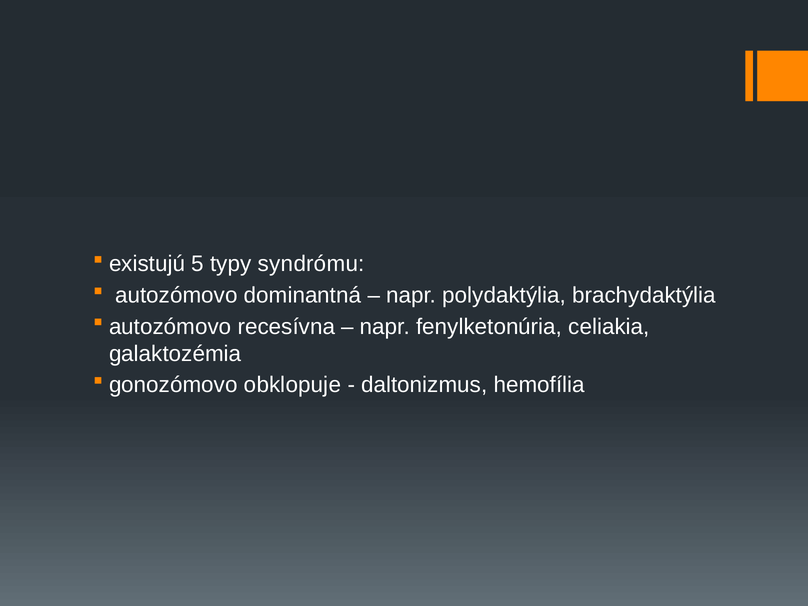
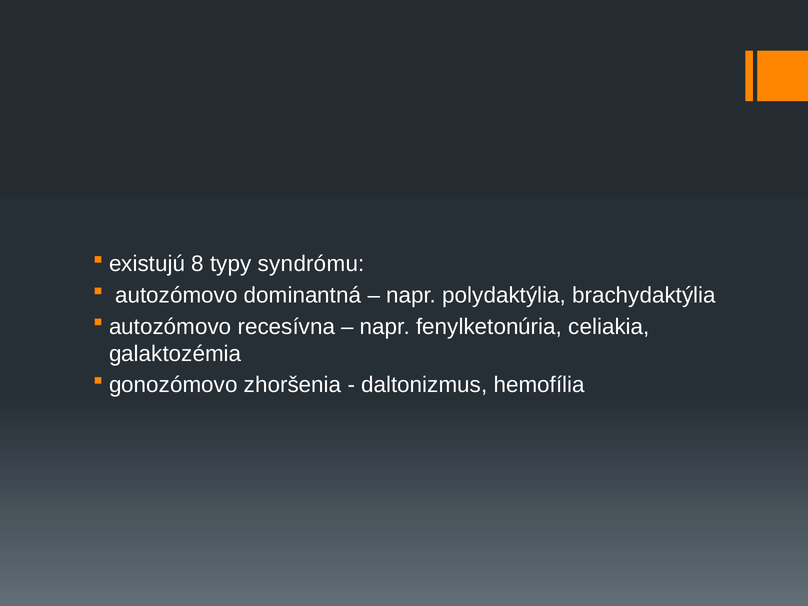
5: 5 -> 8
obklopuje: obklopuje -> zhoršenia
